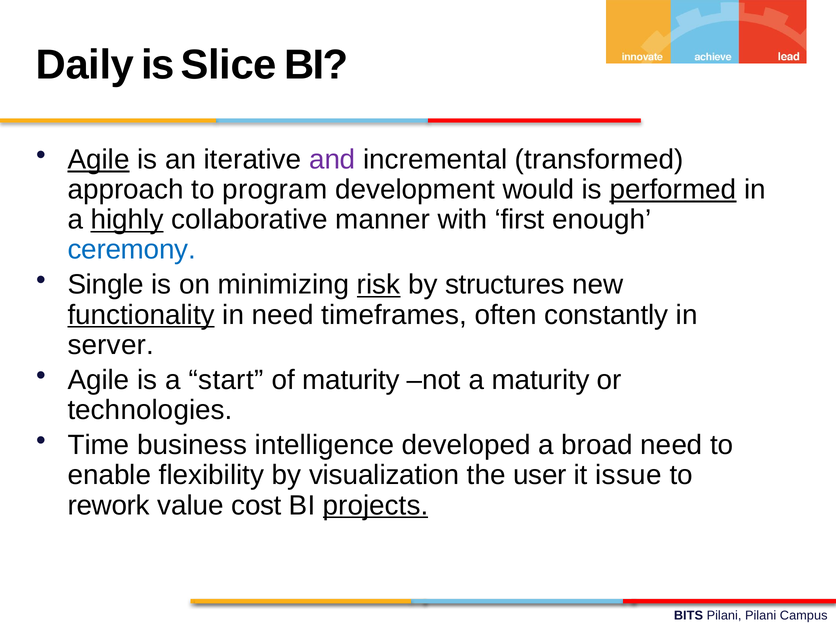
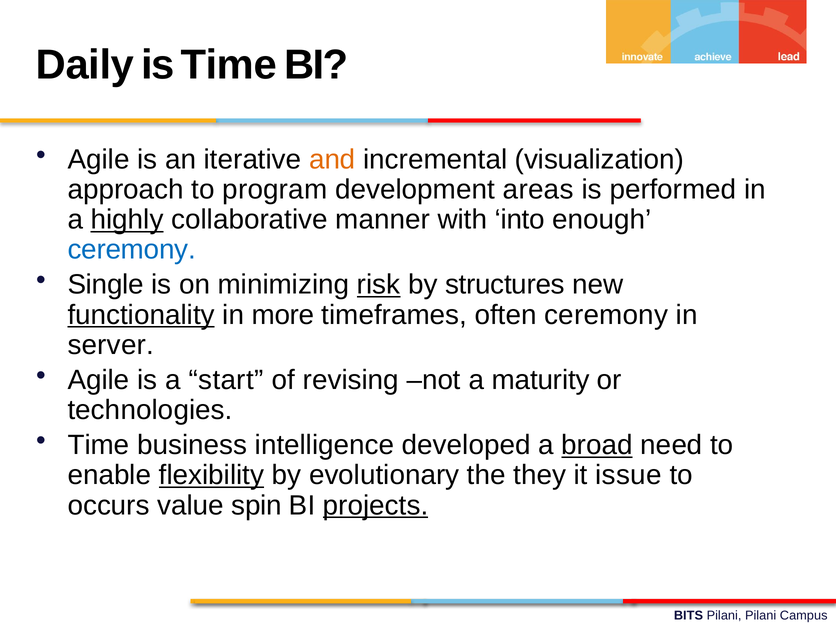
is Slice: Slice -> Time
Agile at (99, 159) underline: present -> none
and colour: purple -> orange
transformed: transformed -> visualization
would: would -> areas
performed underline: present -> none
first: first -> into
in need: need -> more
often constantly: constantly -> ceremony
of maturity: maturity -> revising
broad underline: none -> present
flexibility underline: none -> present
visualization: visualization -> evolutionary
user: user -> they
rework: rework -> occurs
cost: cost -> spin
